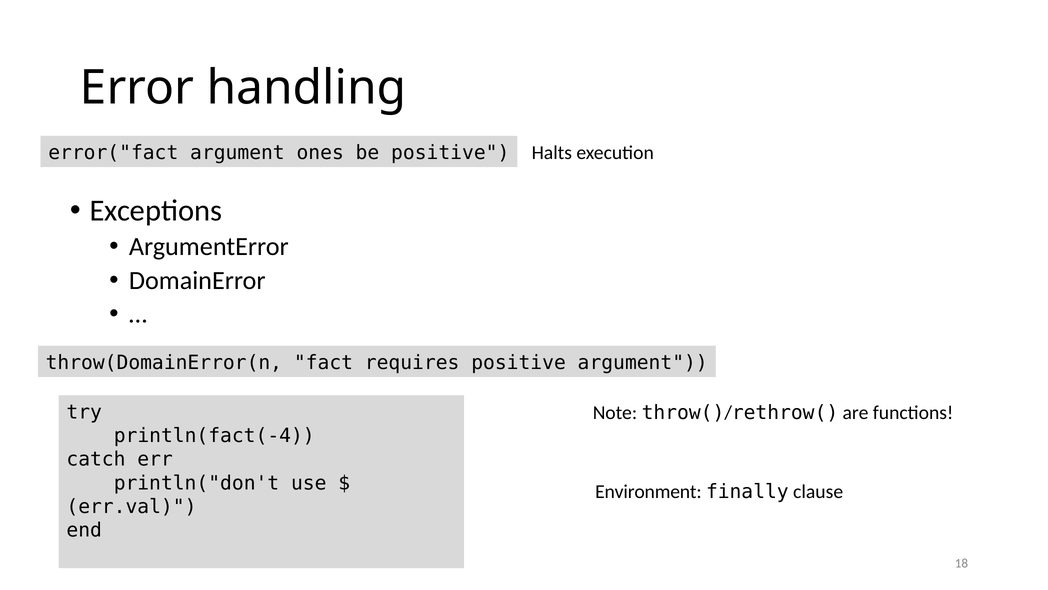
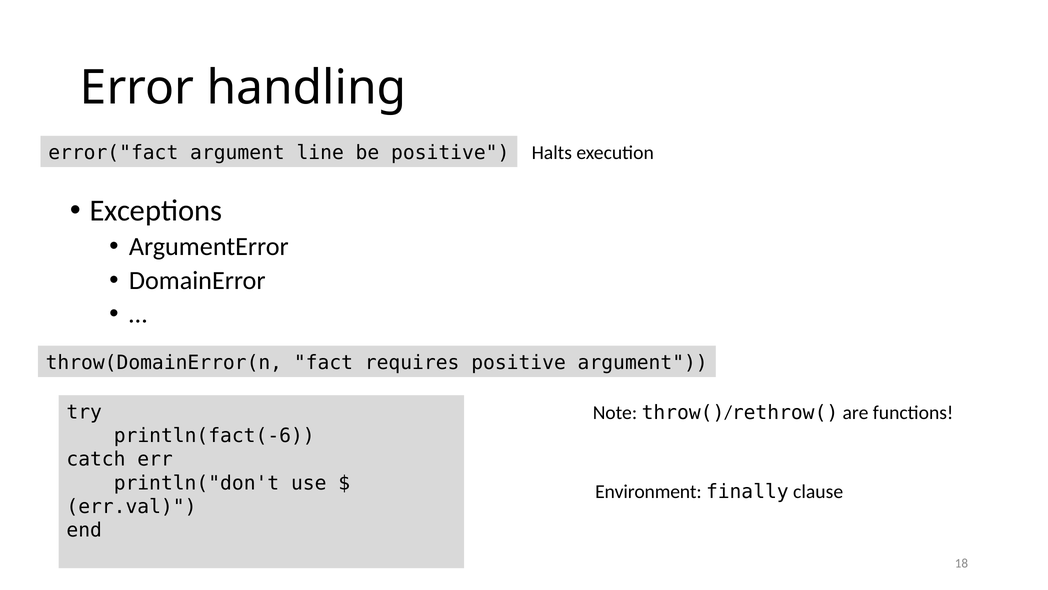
ones: ones -> line
println(fact(-4: println(fact(-4 -> println(fact(-6
